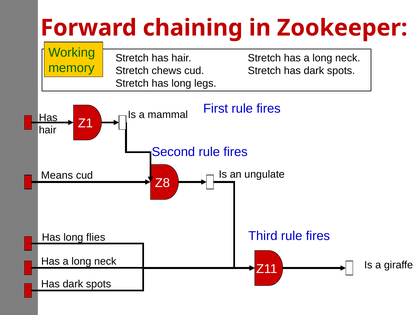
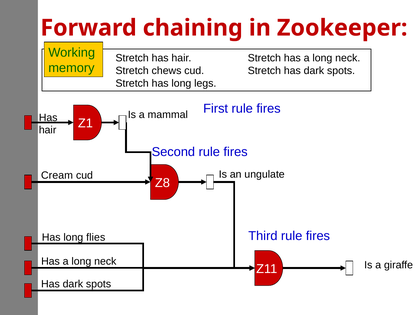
Means: Means -> Cream
